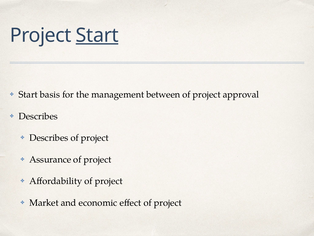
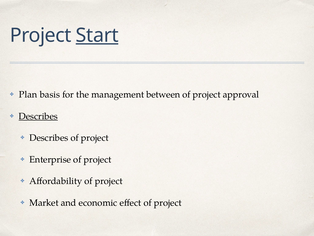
Start at (28, 94): Start -> Plan
Describes at (38, 116) underline: none -> present
Assurance: Assurance -> Enterprise
